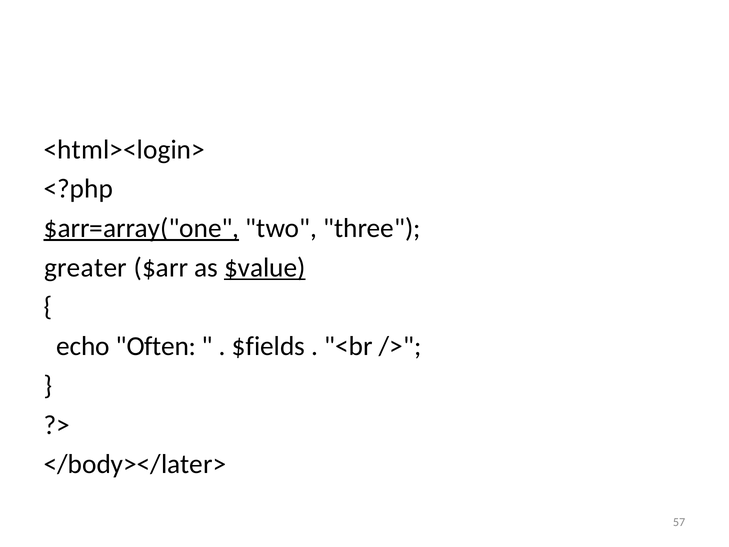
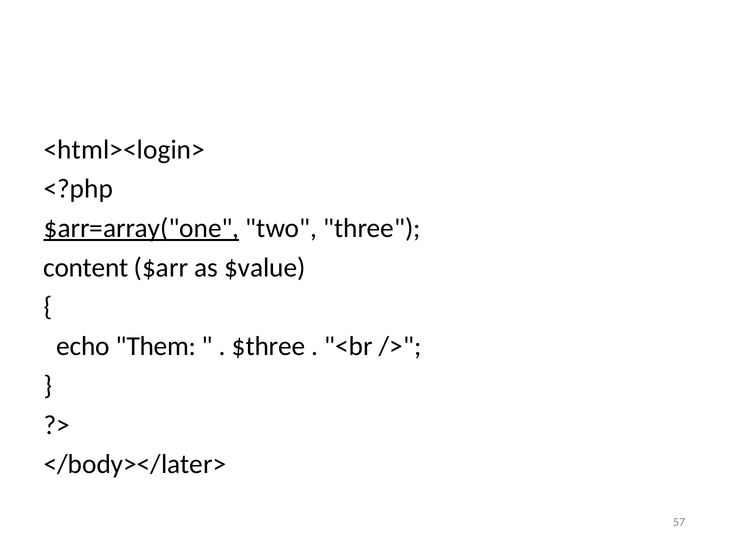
greater: greater -> content
$value underline: present -> none
Often: Often -> Them
$fields: $fields -> $three
